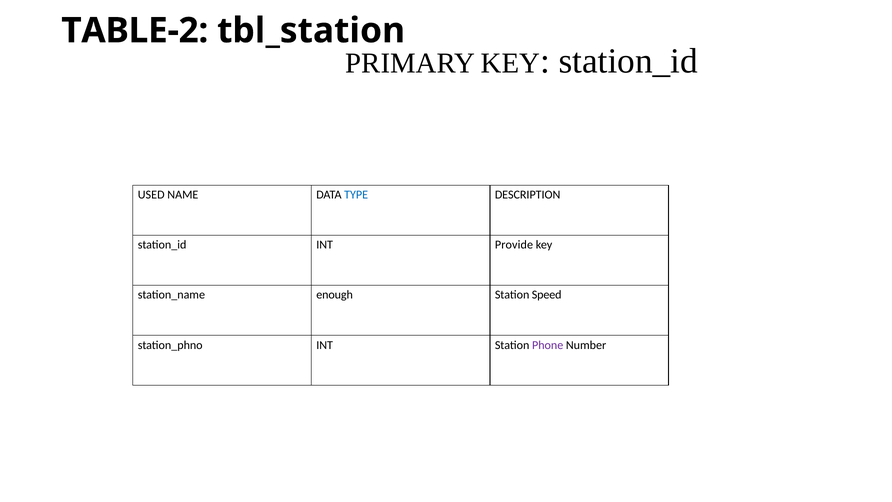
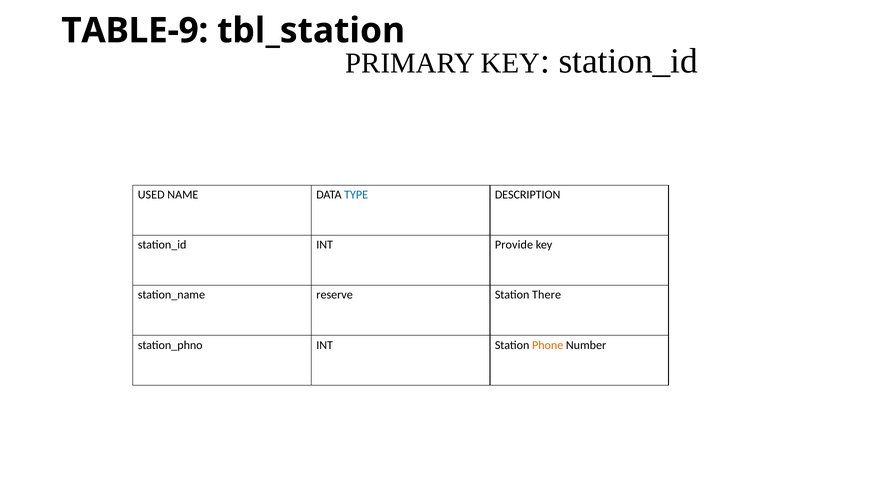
TABLE-2: TABLE-2 -> TABLE-9
enough: enough -> reserve
Speed: Speed -> There
Phone colour: purple -> orange
